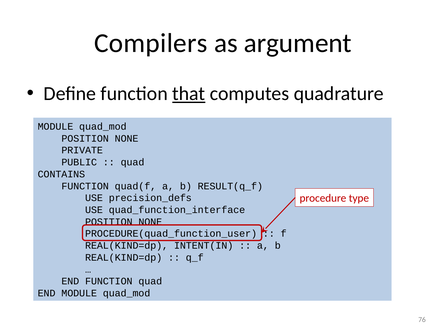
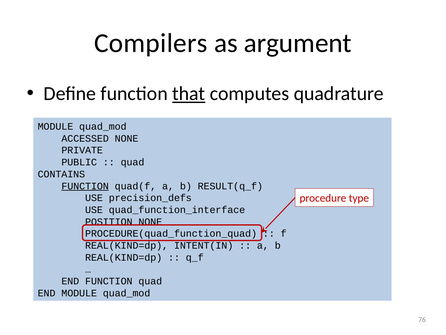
POSITION at (85, 138): POSITION -> ACCESSED
FUNCTION at (85, 186) underline: none -> present
PROCEDURE(quad_function_user: PROCEDURE(quad_function_user -> PROCEDURE(quad_function_quad
